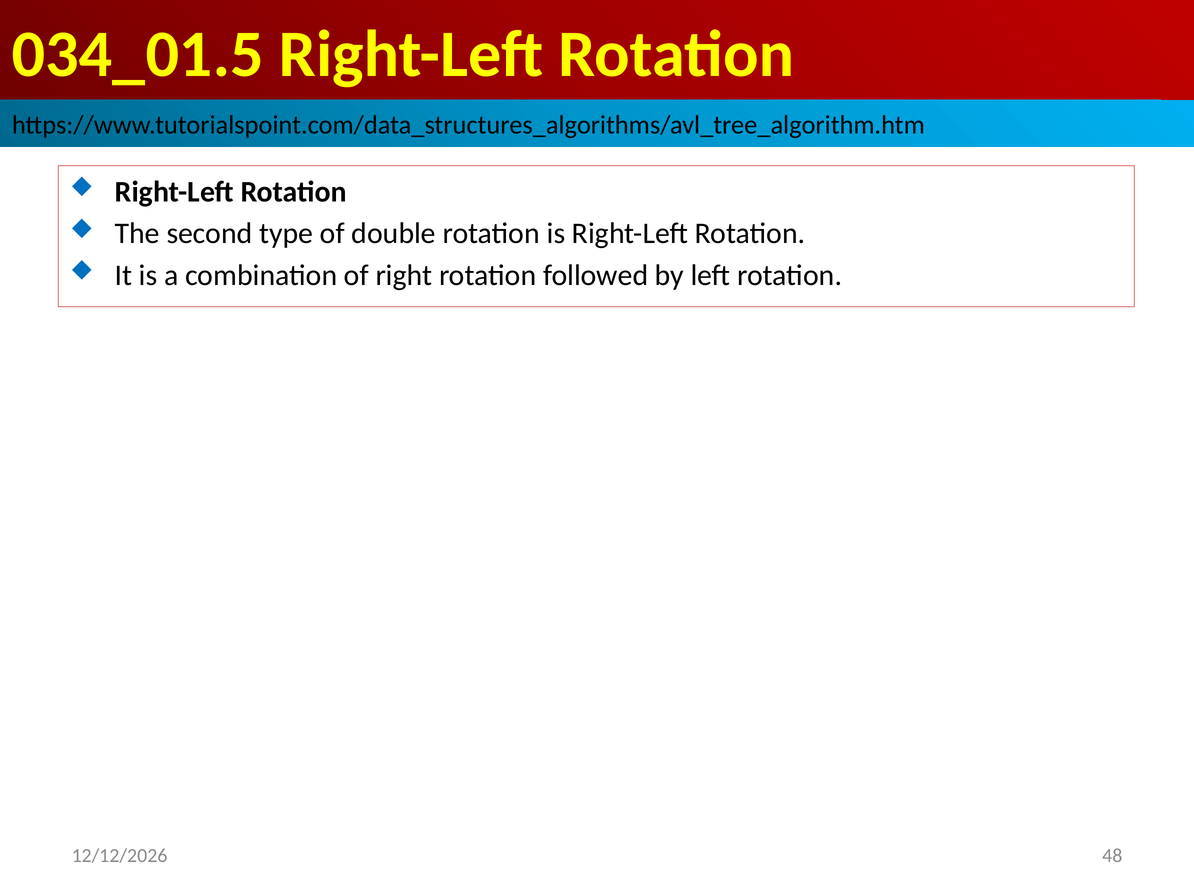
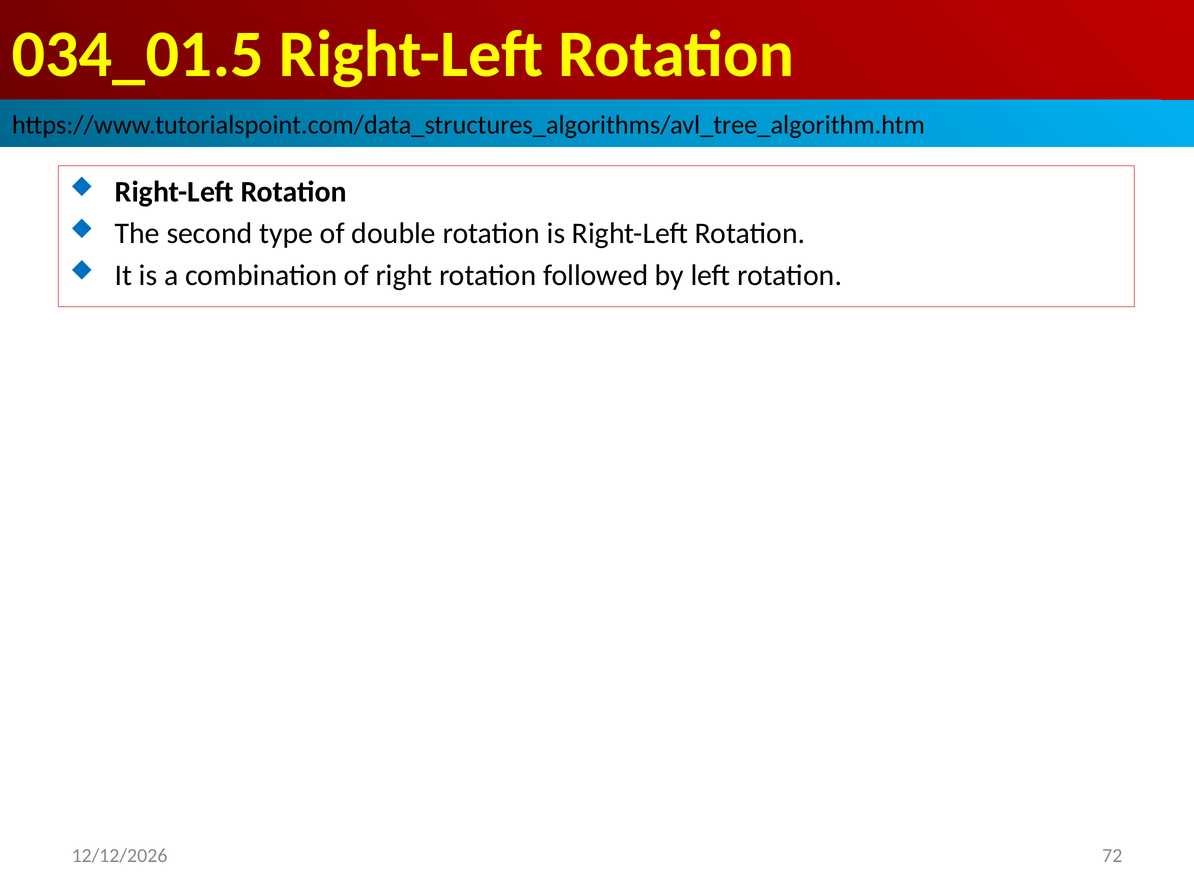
48: 48 -> 72
